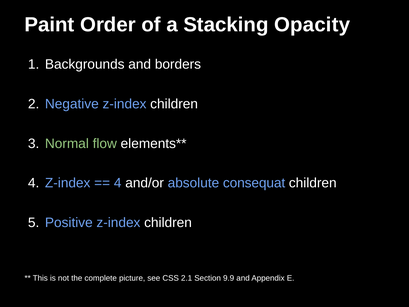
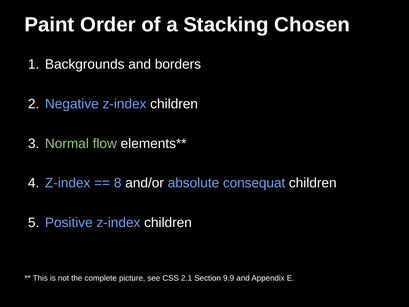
Opacity: Opacity -> Chosen
4 at (118, 183): 4 -> 8
